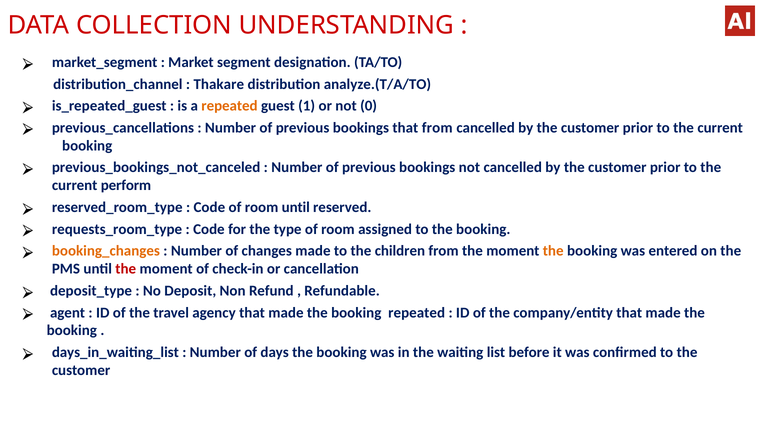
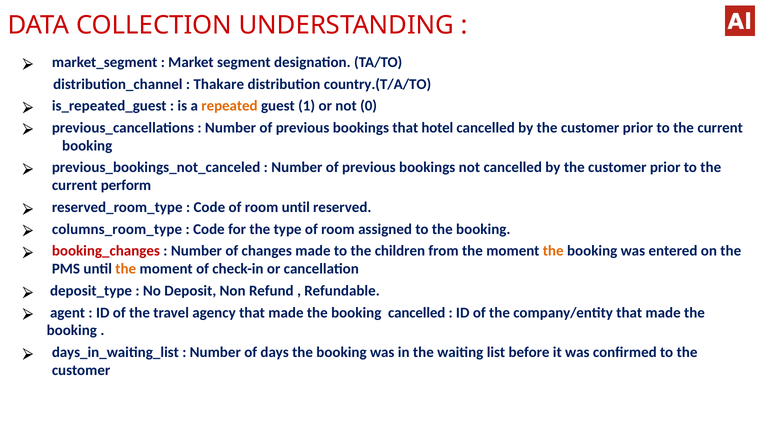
analyze.(T/A/TO: analyze.(T/A/TO -> country.(T/A/TO
that from: from -> hotel
requests_room_type: requests_room_type -> columns_room_type
booking_changes colour: orange -> red
the at (126, 269) colour: red -> orange
booking repeated: repeated -> cancelled
